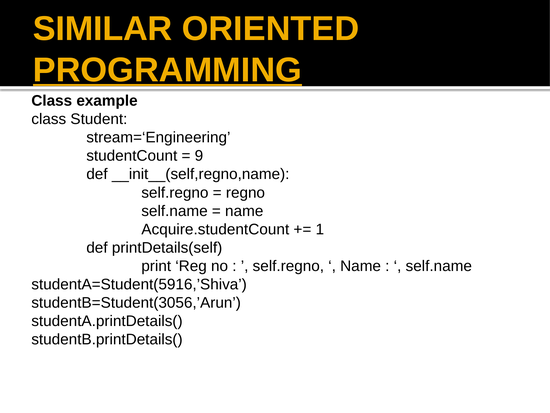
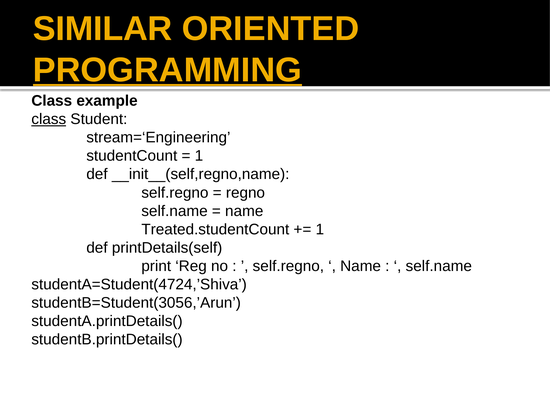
class at (49, 119) underline: none -> present
9 at (199, 156): 9 -> 1
Acquire.studentCount: Acquire.studentCount -> Treated.studentCount
studentA=Student(5916,’Shiva: studentA=Student(5916,’Shiva -> studentA=Student(4724,’Shiva
